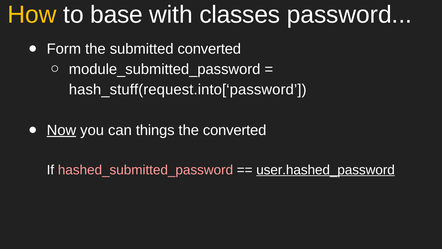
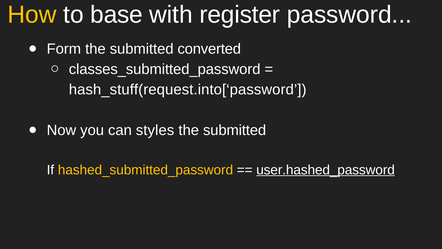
classes: classes -> register
module_submitted_password: module_submitted_password -> classes_submitted_password
Now underline: present -> none
things: things -> styles
converted at (235, 130): converted -> submitted
hashed_submitted_password colour: pink -> yellow
